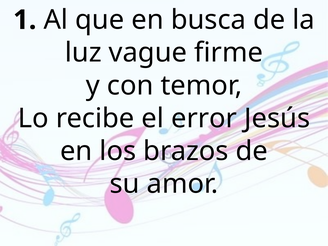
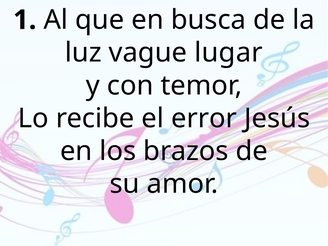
firme: firme -> lugar
